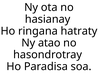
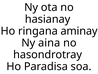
hatraty: hatraty -> aminay
atao: atao -> aina
